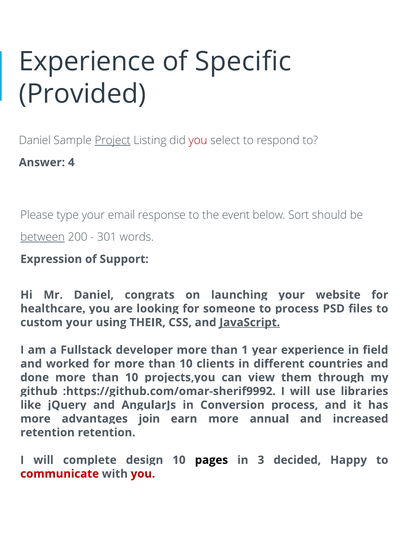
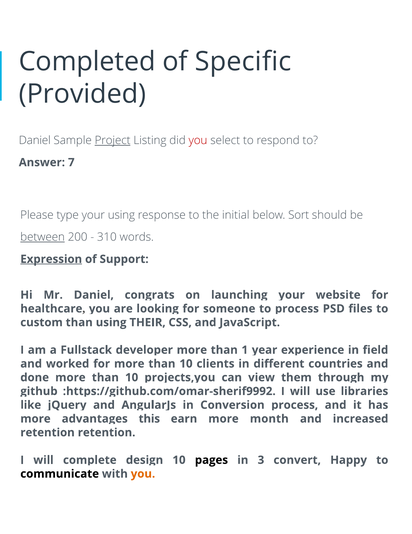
Experience at (87, 61): Experience -> Completed
4: 4 -> 7
your email: email -> using
event: event -> initial
301: 301 -> 310
Expression underline: none -> present
custom your: your -> than
JavaScript underline: present -> none
join: join -> this
annual: annual -> month
decided: decided -> convert
communicate colour: red -> black
you at (143, 473) colour: red -> orange
